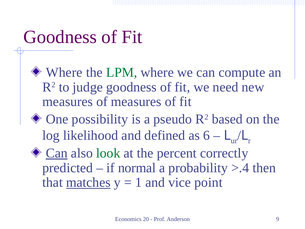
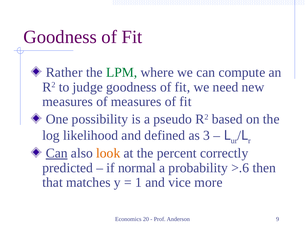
Where at (64, 72): Where -> Rather
6: 6 -> 3
look colour: green -> orange
>.4: >.4 -> >.6
matches underline: present -> none
point: point -> more
